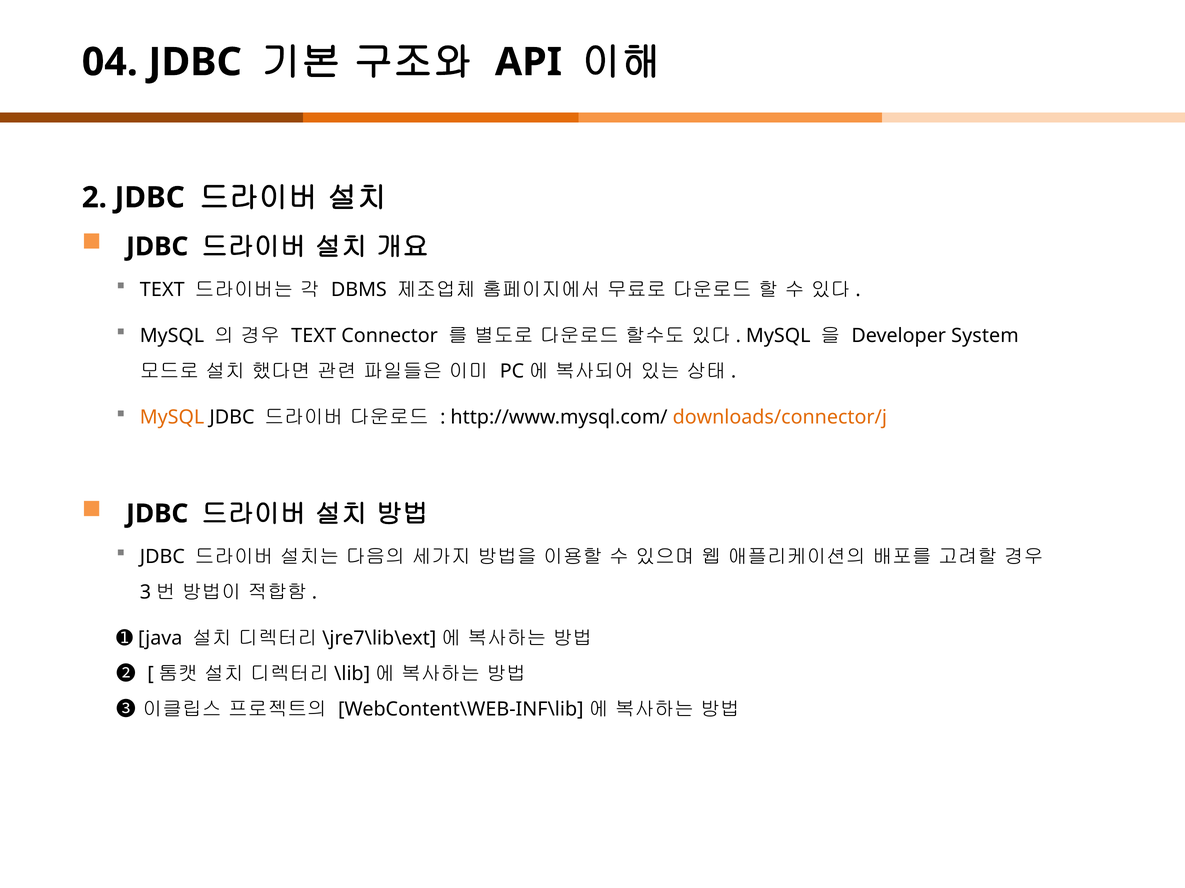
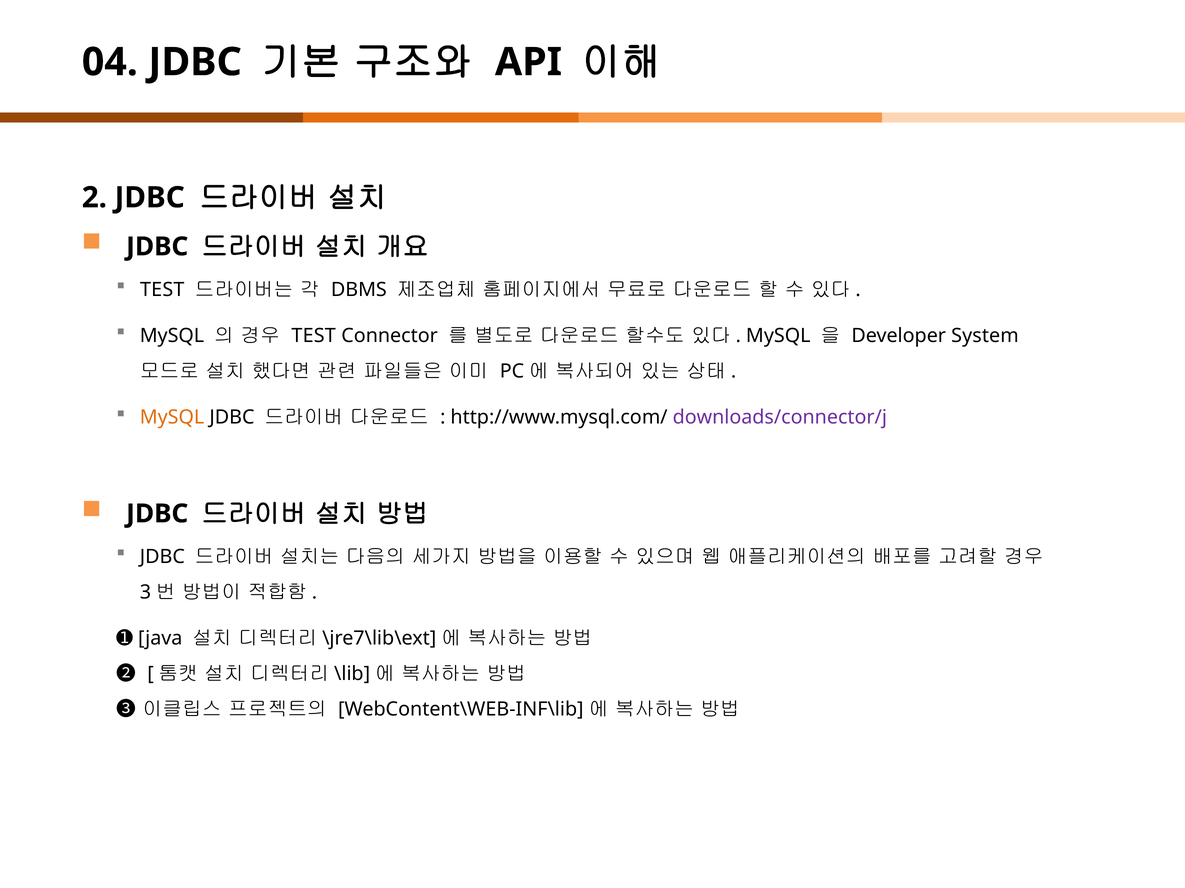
TEXT at (162, 290): TEXT -> TEST
TEXT at (314, 336): TEXT -> TEST
downloads/connector/j colour: orange -> purple
